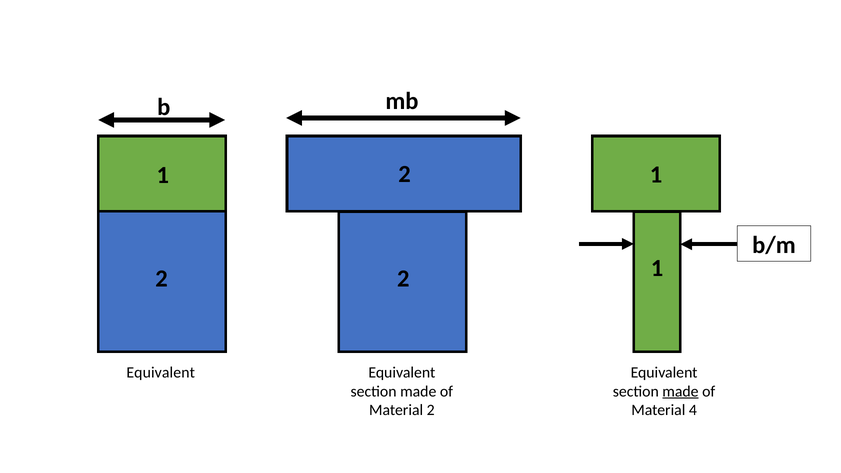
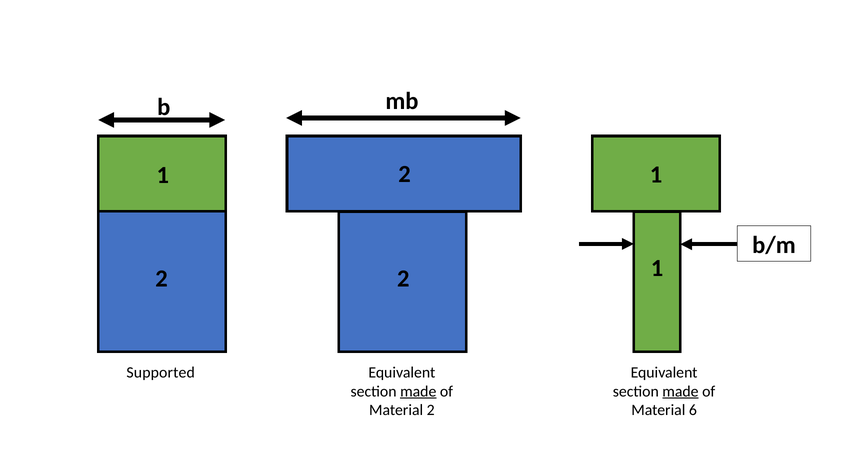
Equivalent at (161, 372): Equivalent -> Supported
made at (418, 391) underline: none -> present
4: 4 -> 6
